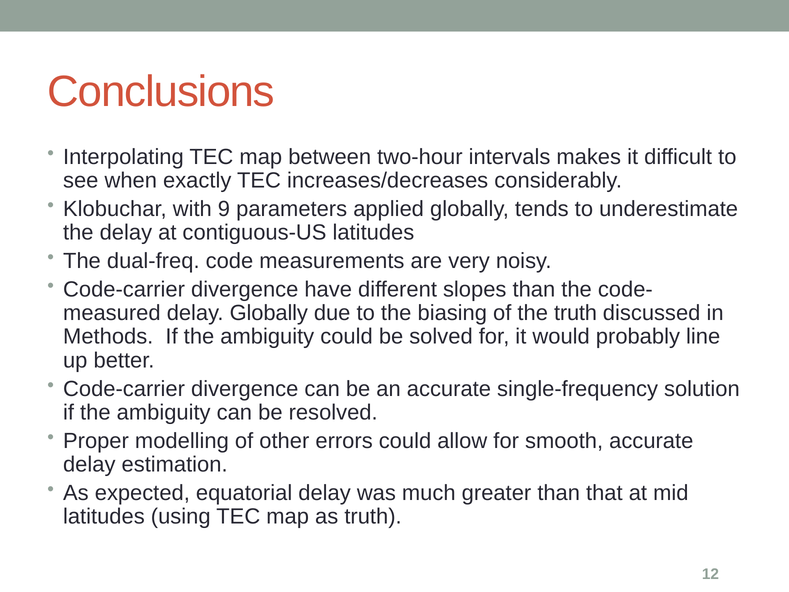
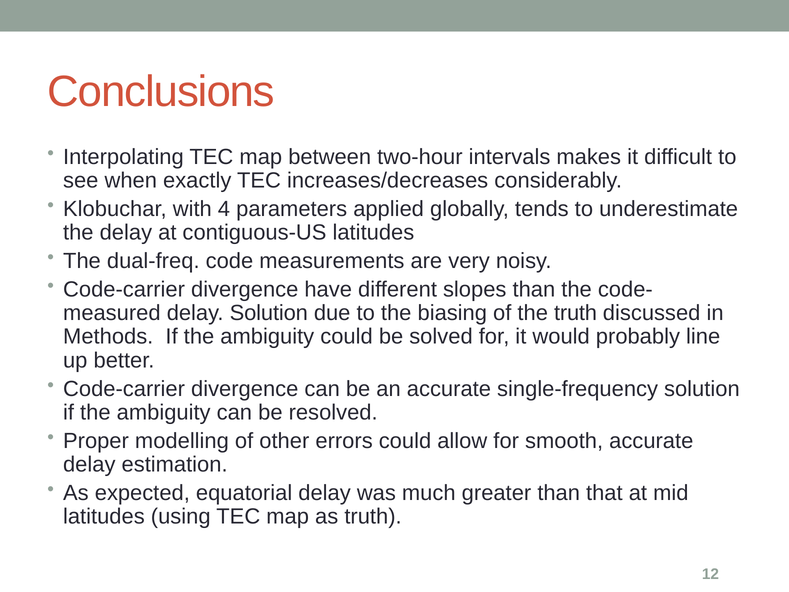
9: 9 -> 4
delay Globally: Globally -> Solution
